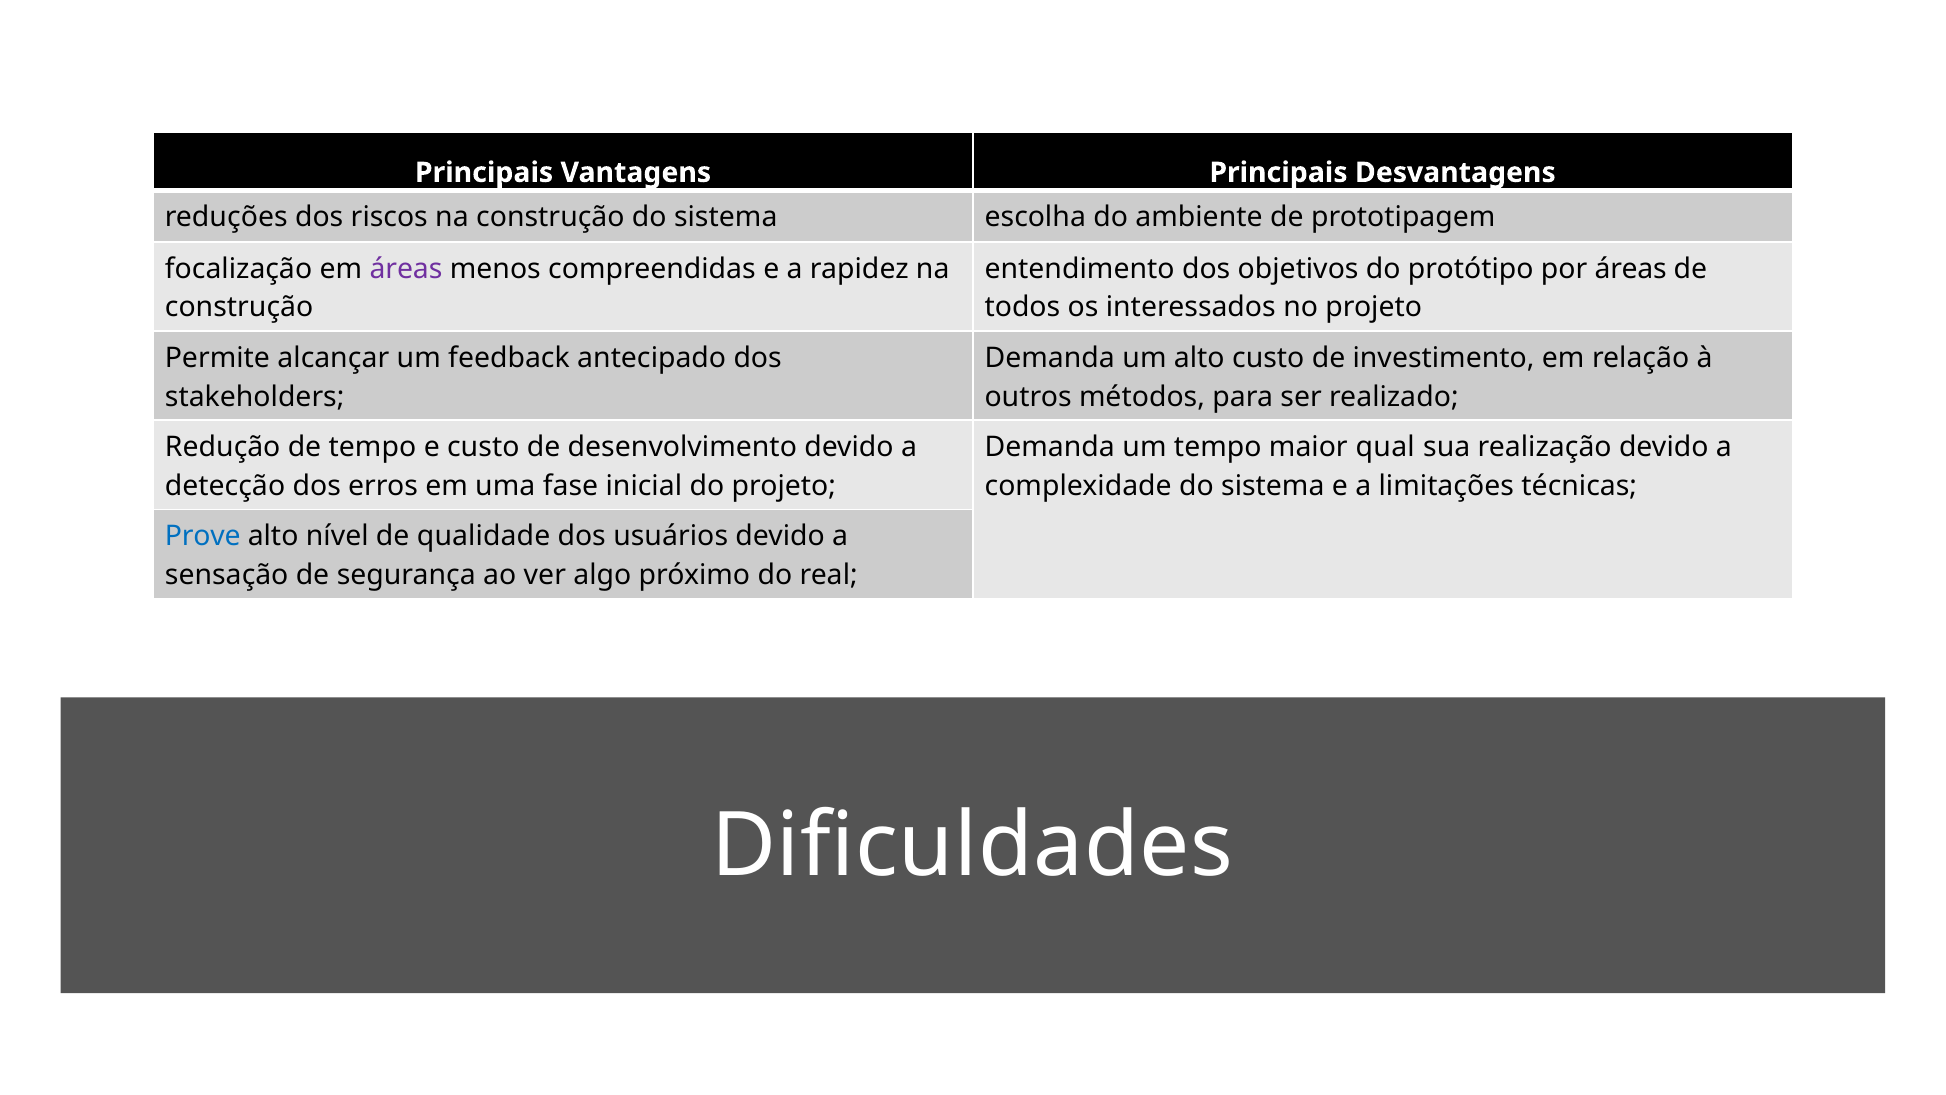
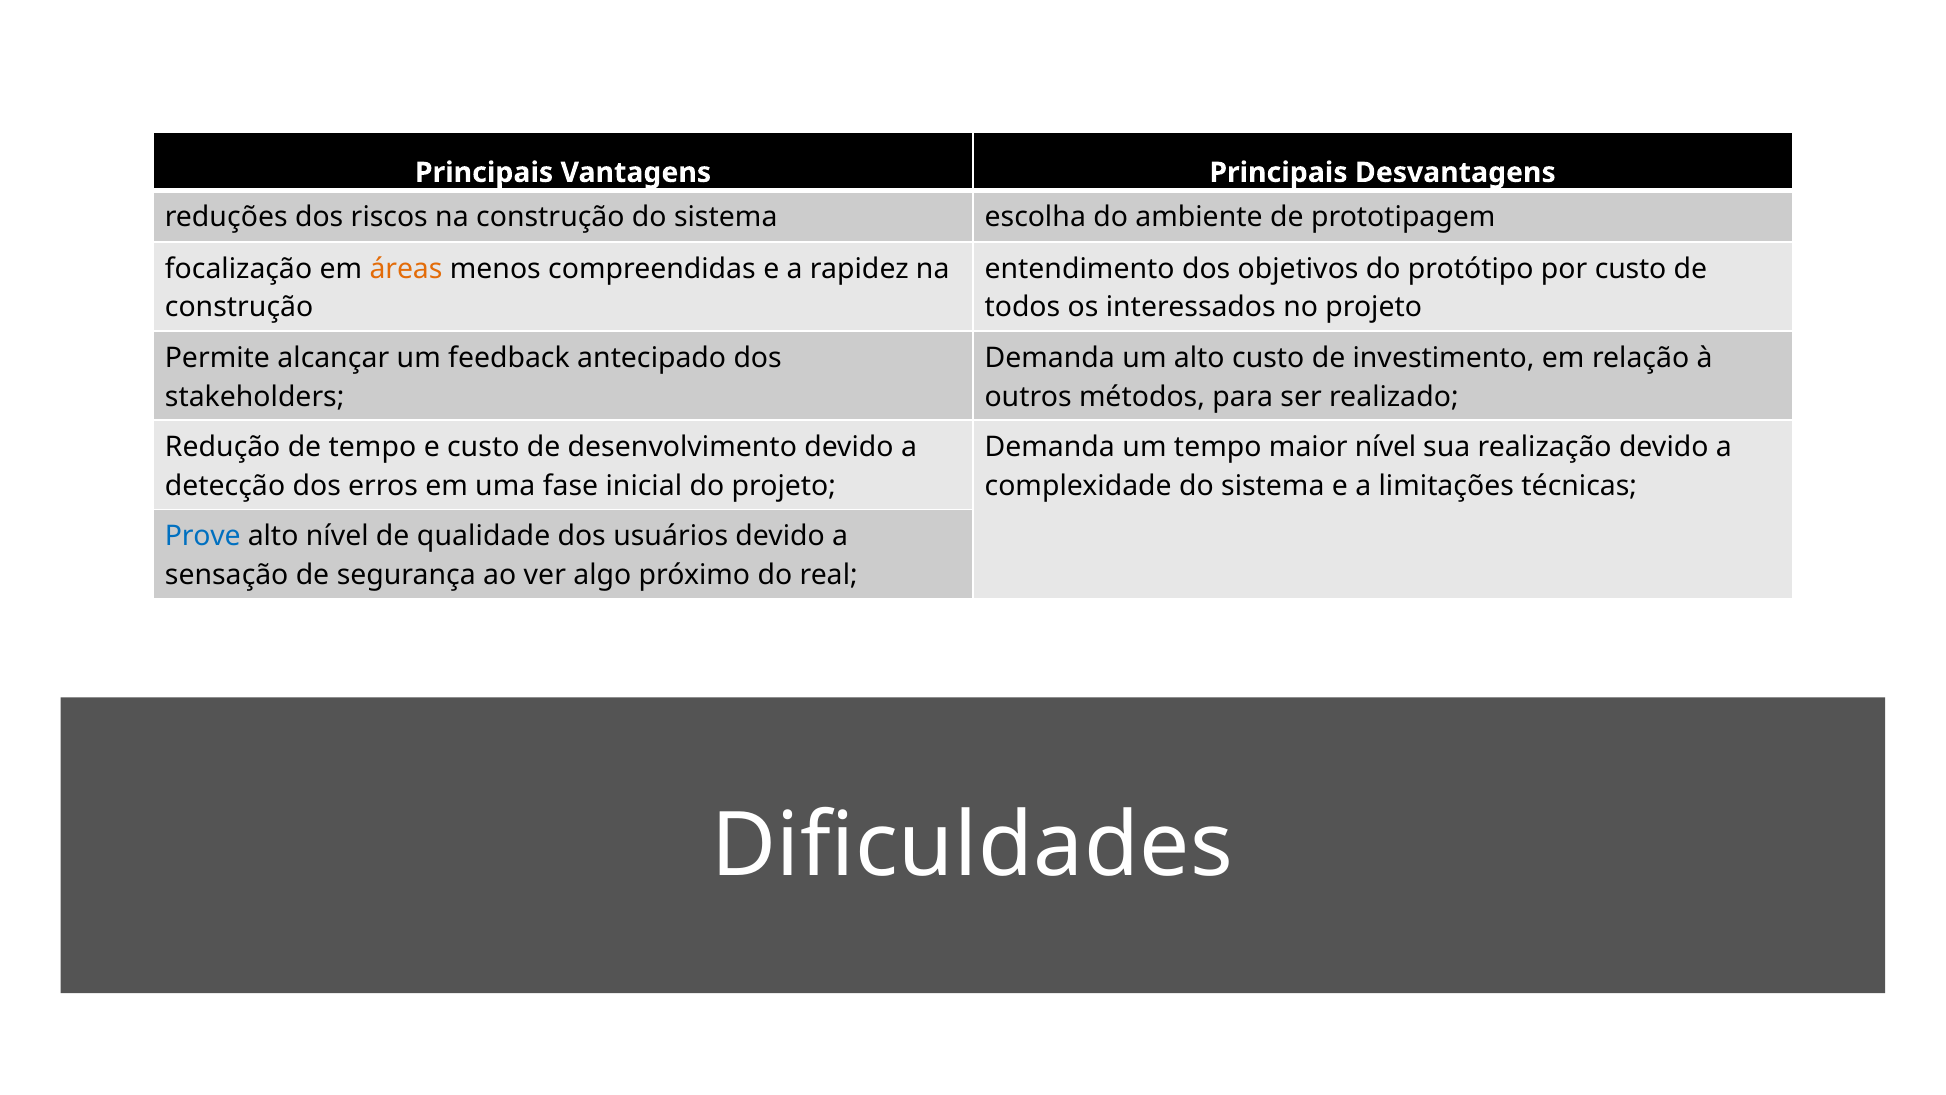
áreas at (406, 269) colour: purple -> orange
por áreas: áreas -> custo
maior qual: qual -> nível
